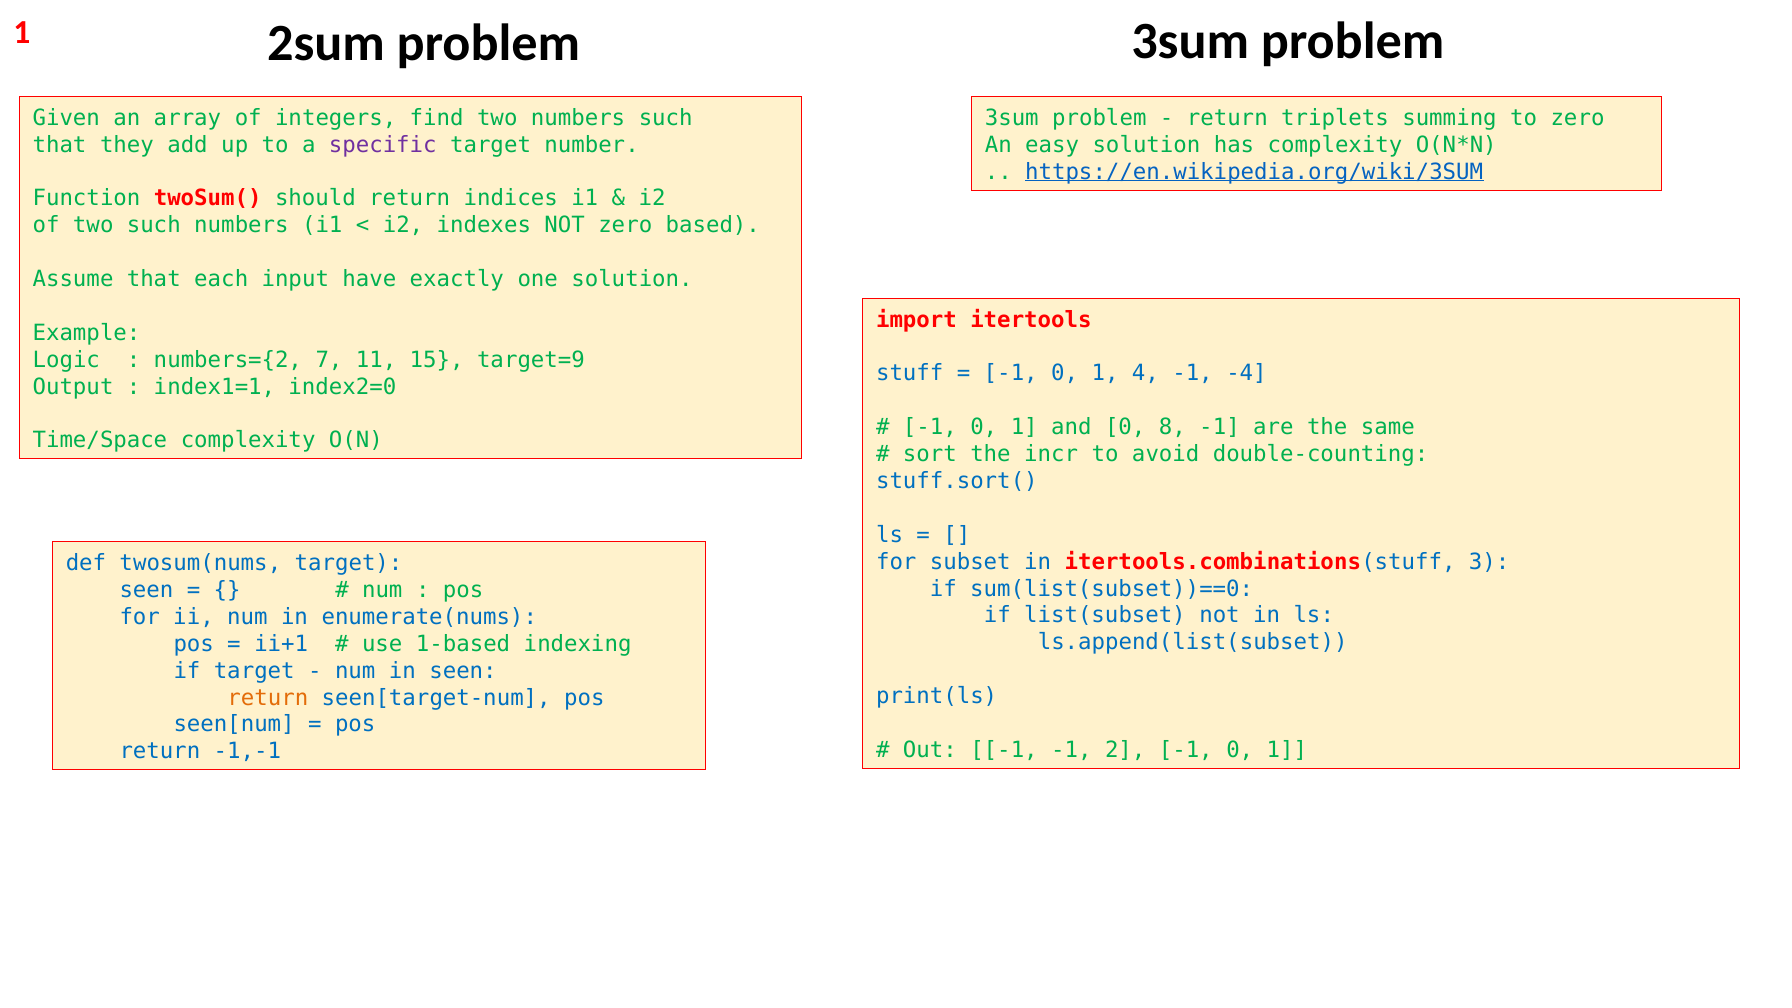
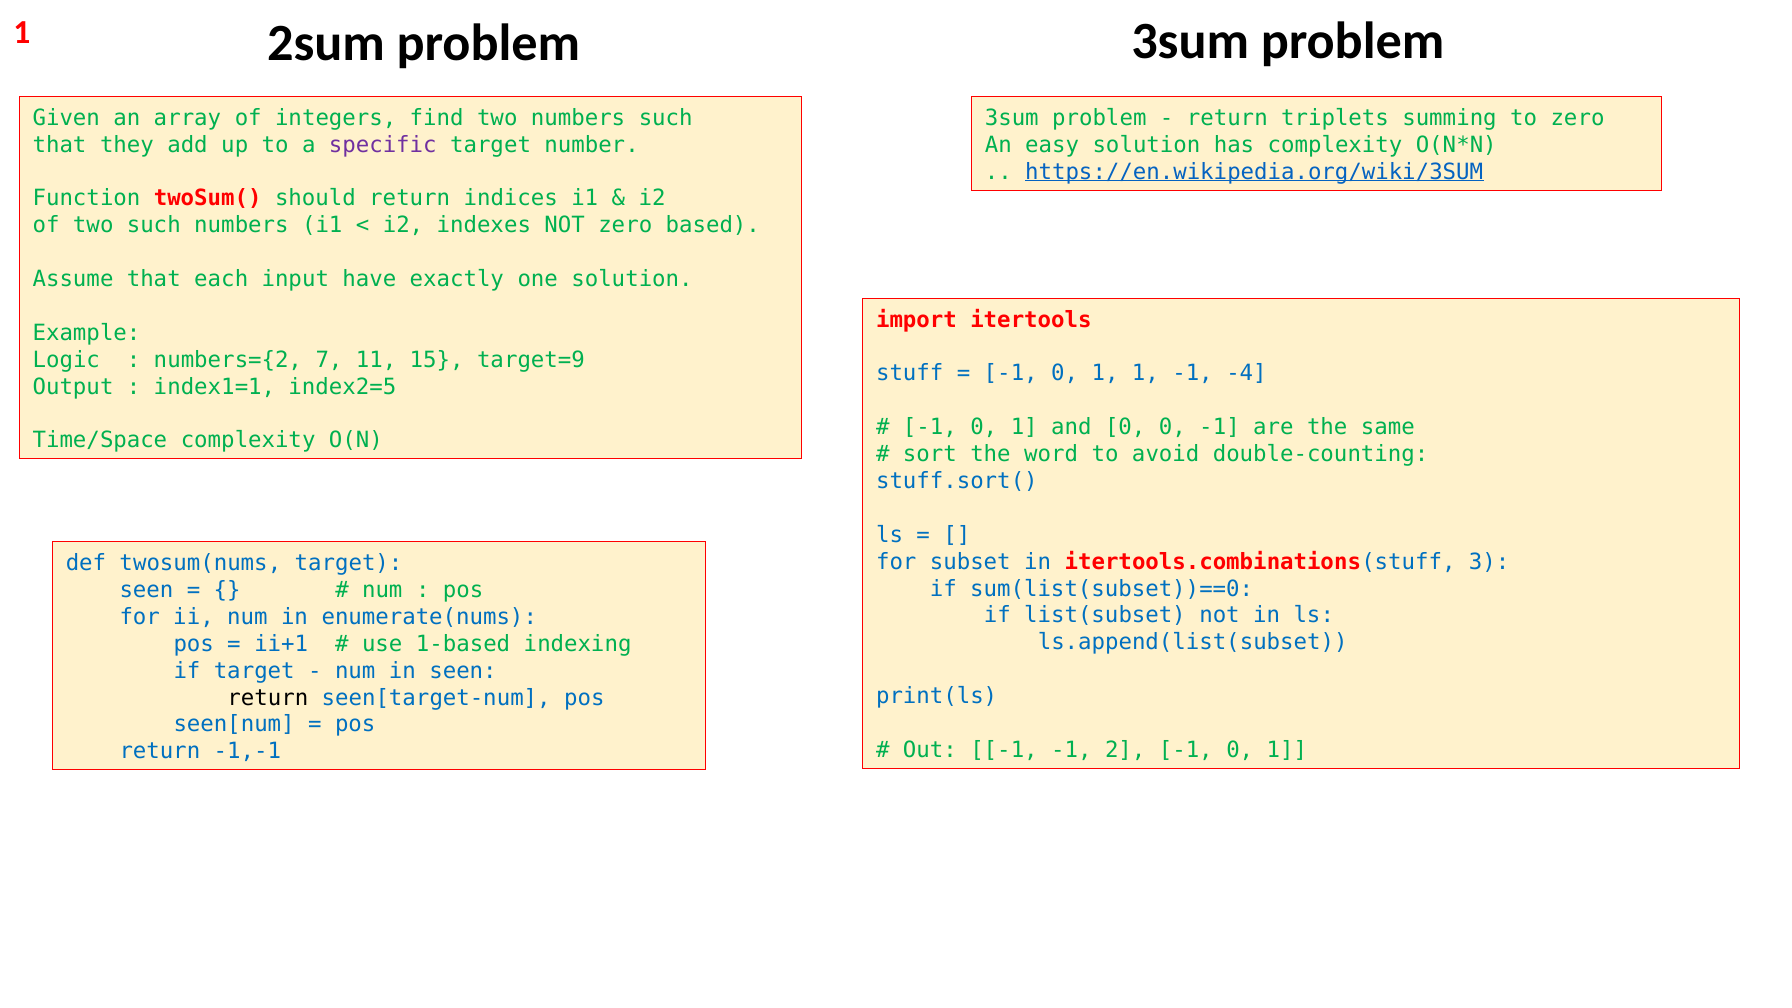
4 at (1145, 374): 4 -> 1
index2=0: index2=0 -> index2=5
0 8: 8 -> 0
incr: incr -> word
return at (268, 698) colour: orange -> black
